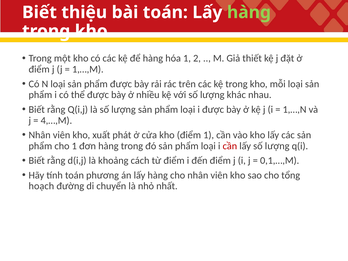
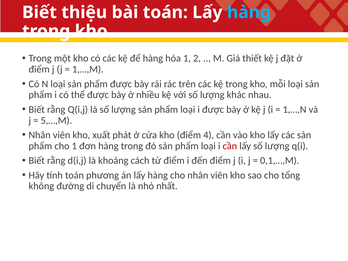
hàng at (249, 12) colour: light green -> light blue
4,…,M: 4,…,M -> 5,…,M
điểm 1: 1 -> 4
hoạch: hoạch -> không
